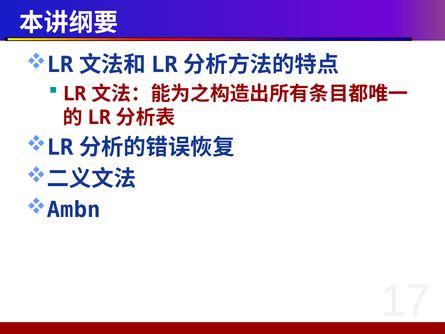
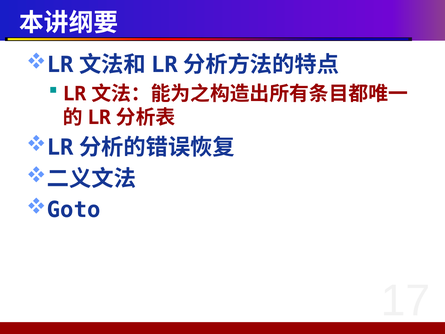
Ambn: Ambn -> Goto
